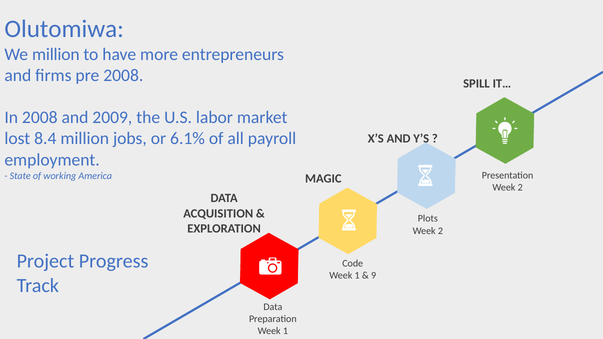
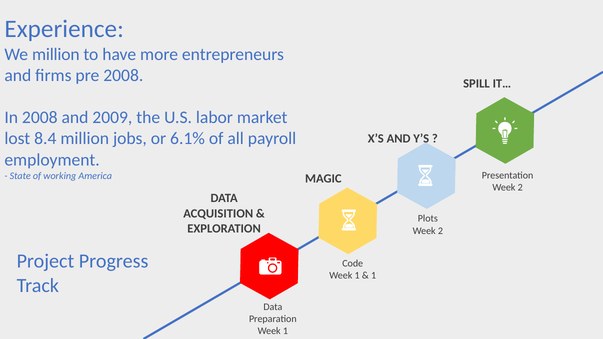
Olutomiwa: Olutomiwa -> Experience
9 at (374, 276): 9 -> 1
